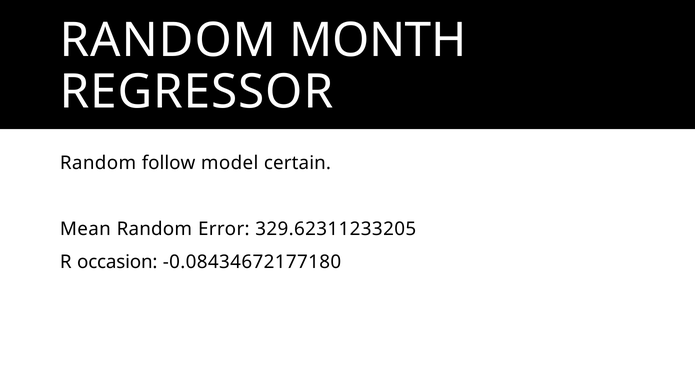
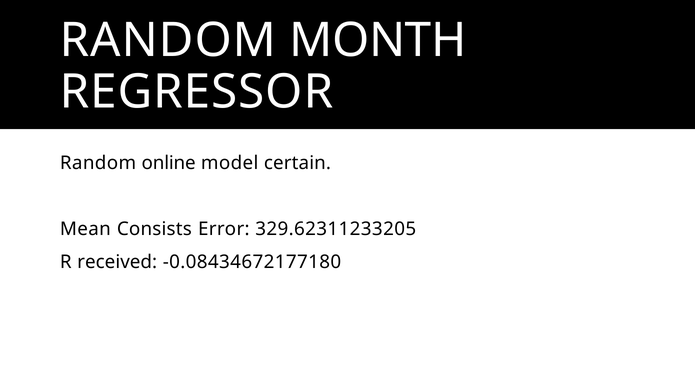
follow: follow -> online
Mean Random: Random -> Consists
occasion: occasion -> received
